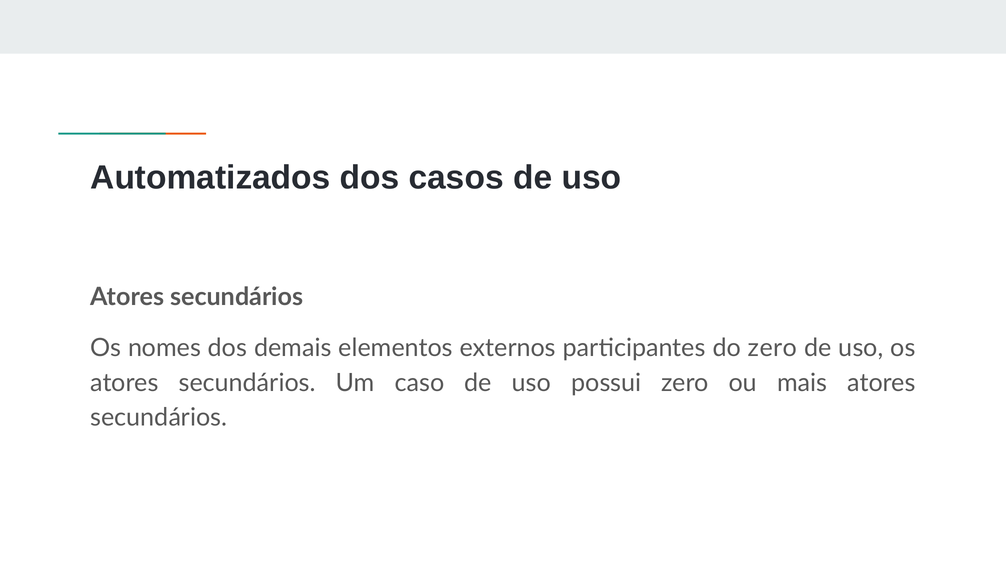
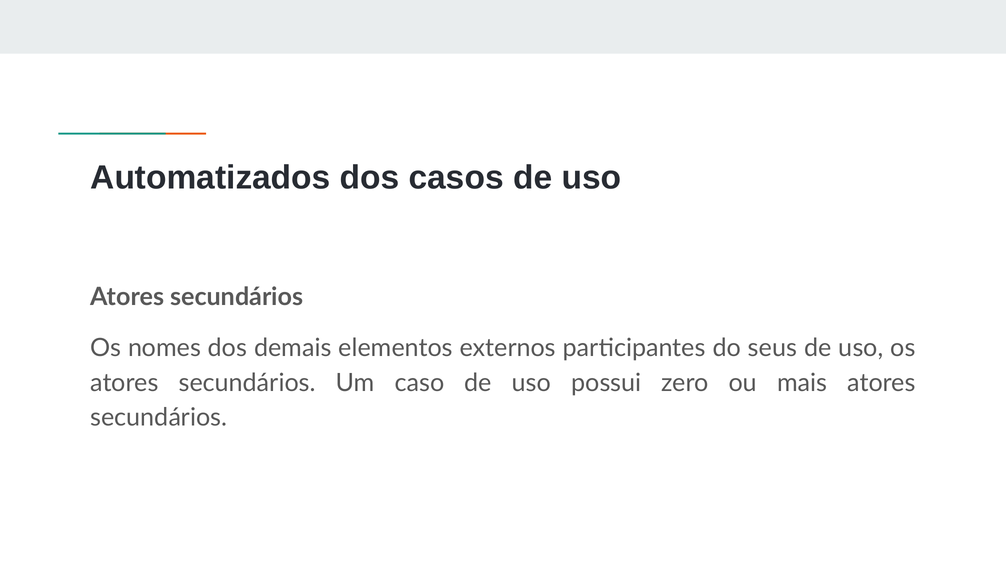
do zero: zero -> seus
